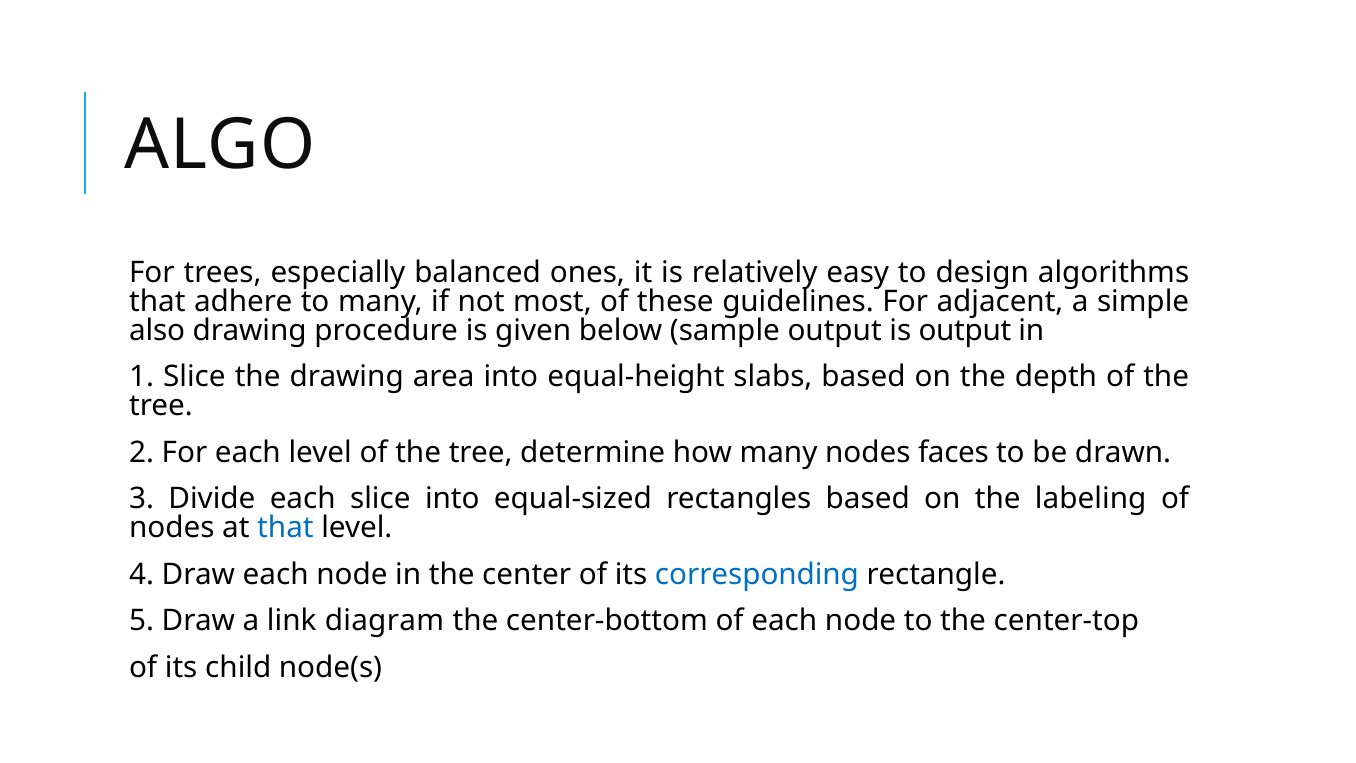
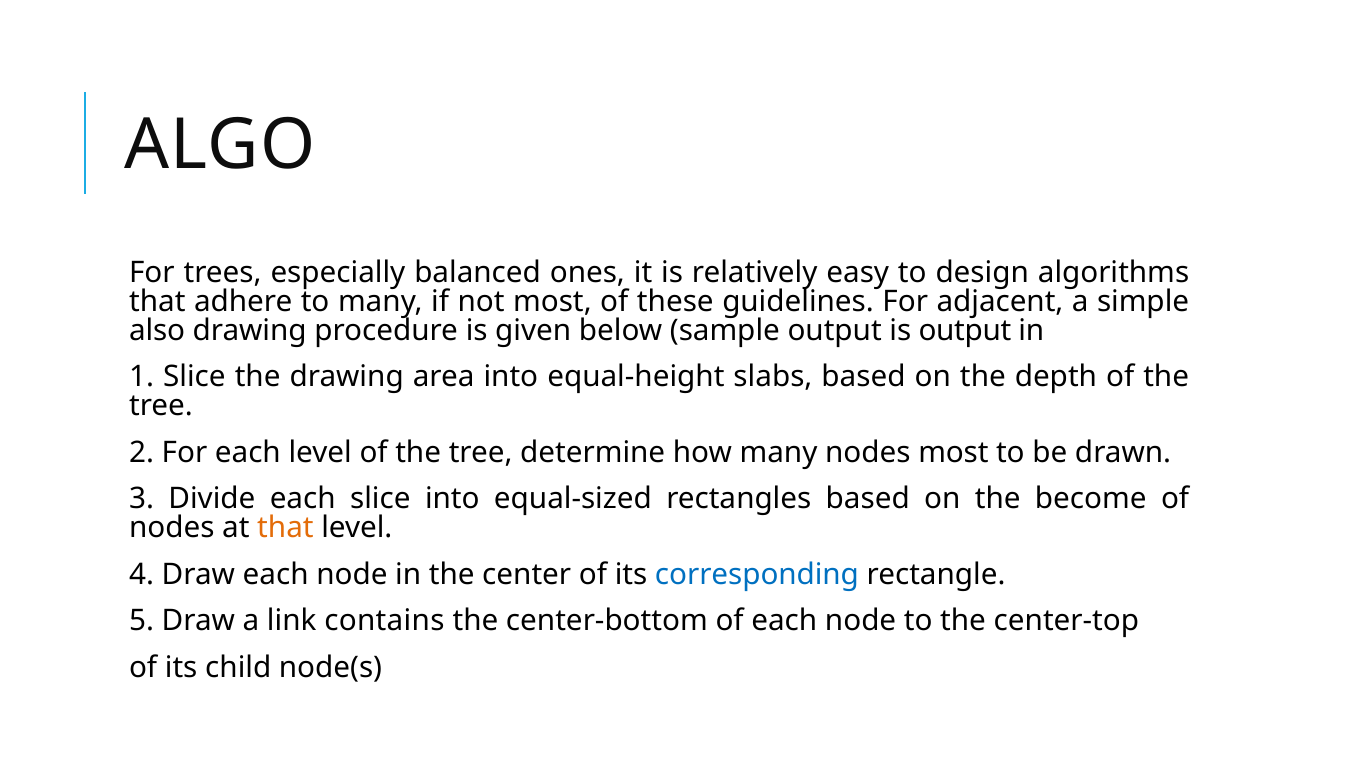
nodes faces: faces -> most
labeling: labeling -> become
that at (285, 528) colour: blue -> orange
diagram: diagram -> contains
